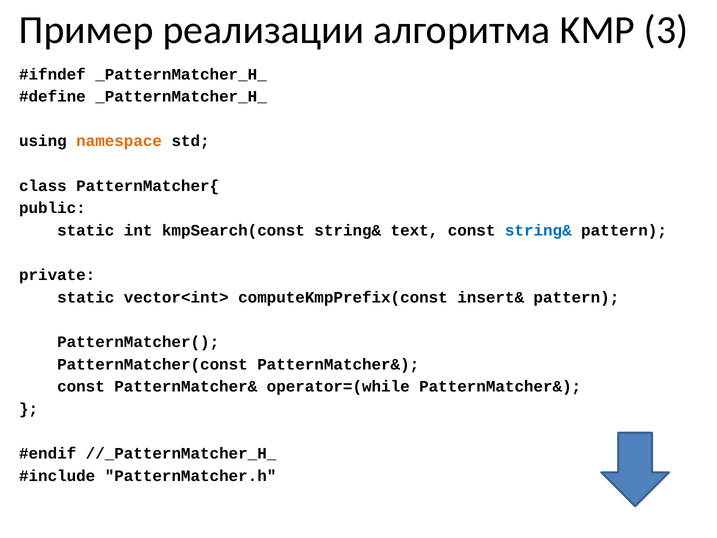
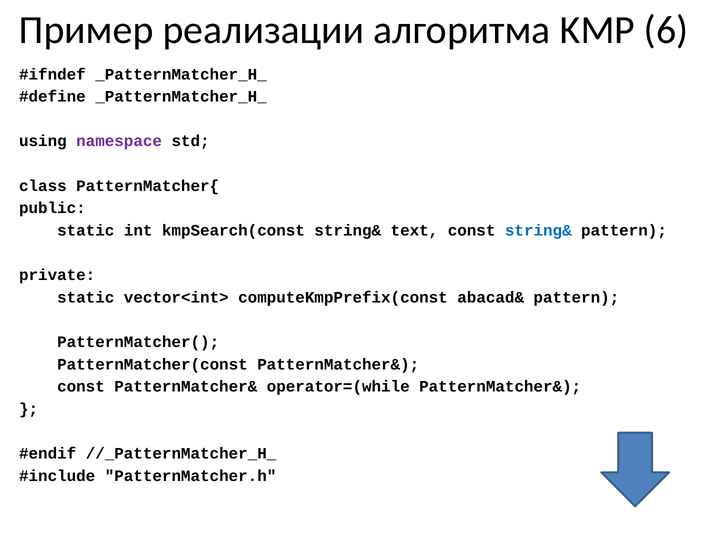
3: 3 -> 6
namespace colour: orange -> purple
insert&: insert& -> abacad&
